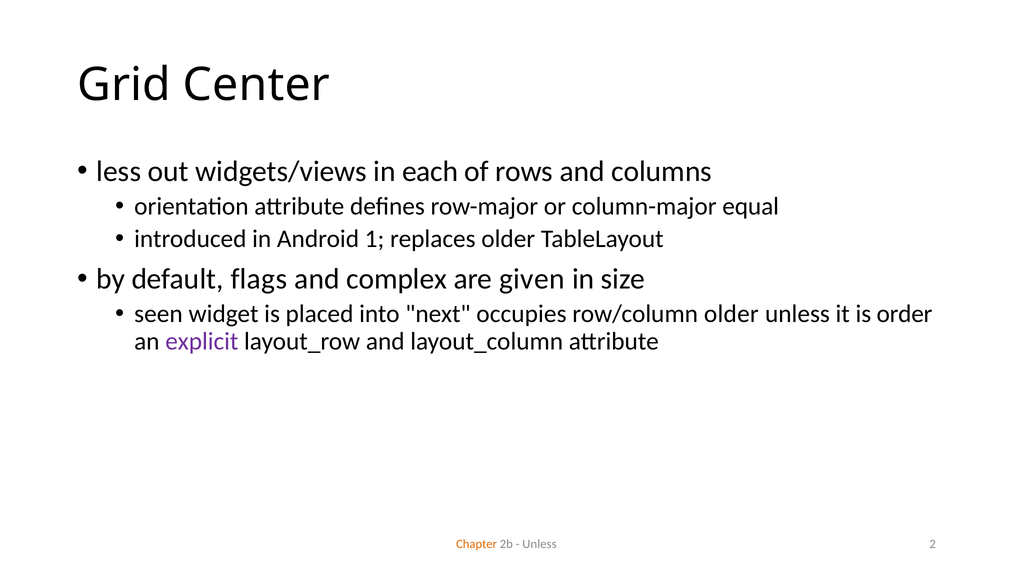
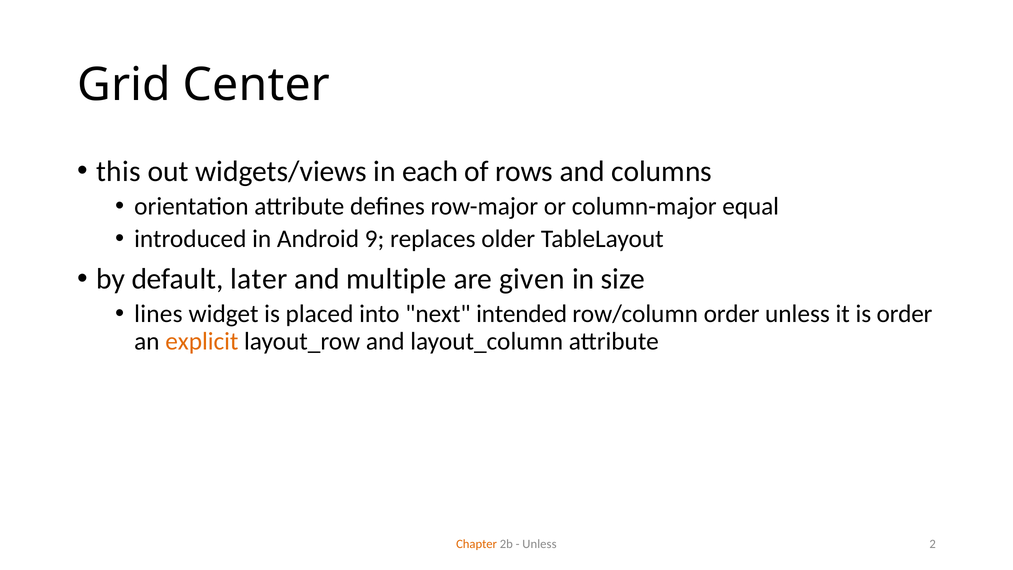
less: less -> this
1: 1 -> 9
flags: flags -> later
complex: complex -> multiple
seen: seen -> lines
occupies: occupies -> intended
row/column older: older -> order
explicit colour: purple -> orange
